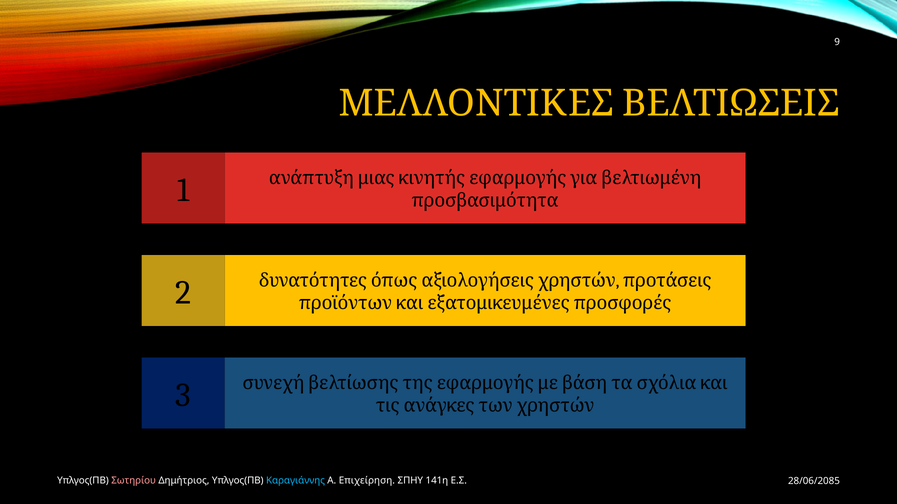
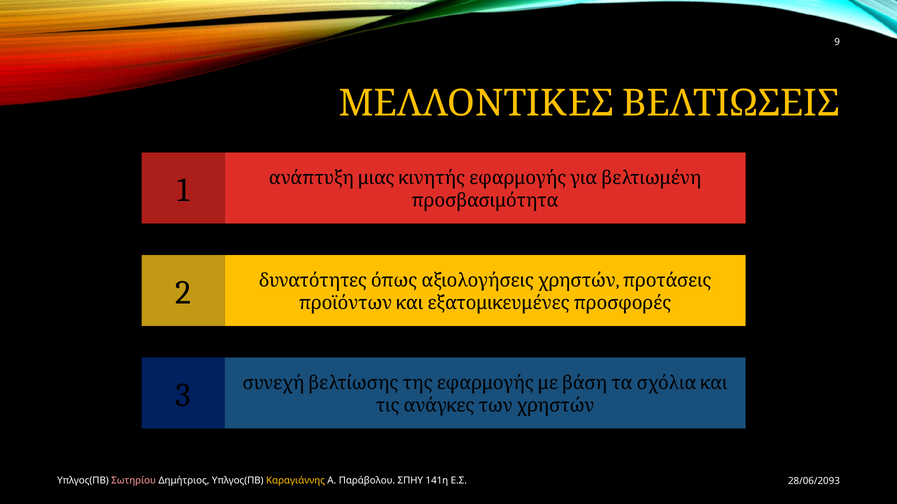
Καραγιάννης colour: light blue -> yellow
Επιχείρηση: Επιχείρηση -> Παράβολου
28/06/2085: 28/06/2085 -> 28/06/2093
